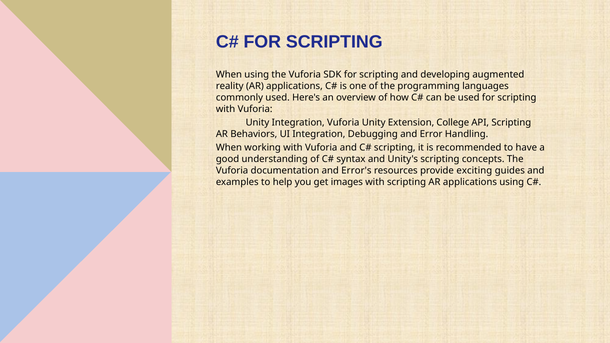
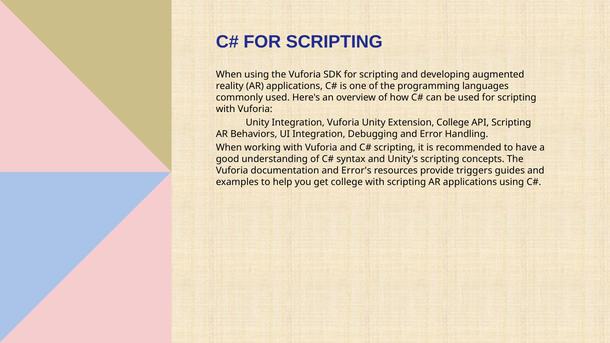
exciting: exciting -> triggers
get images: images -> college
